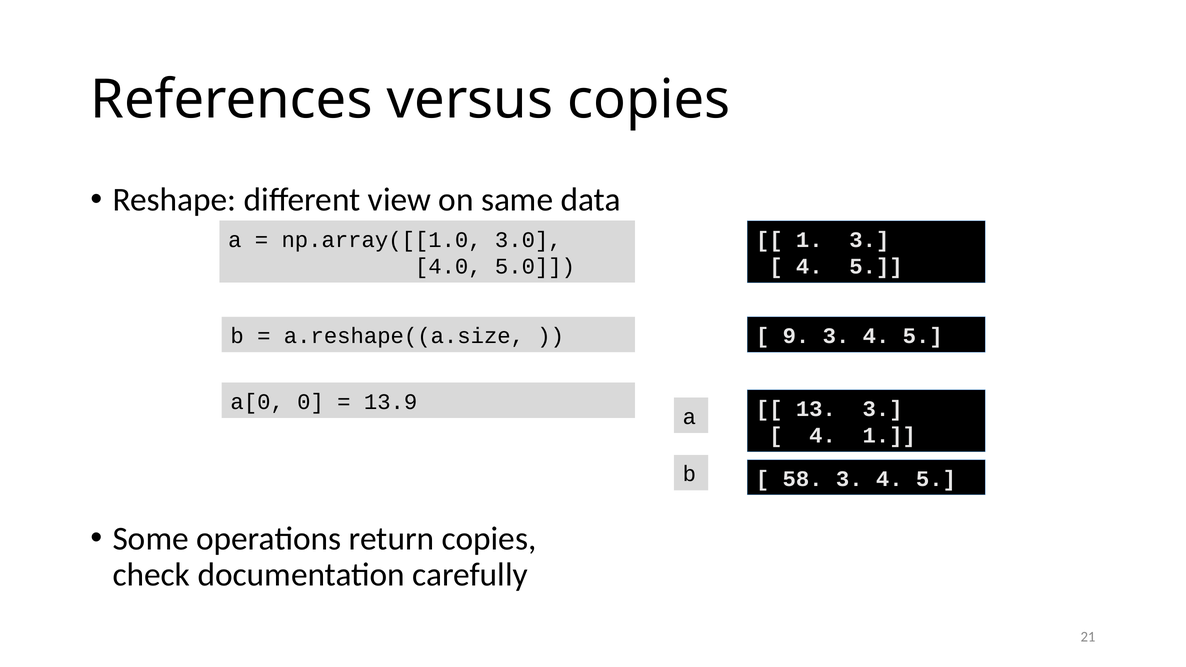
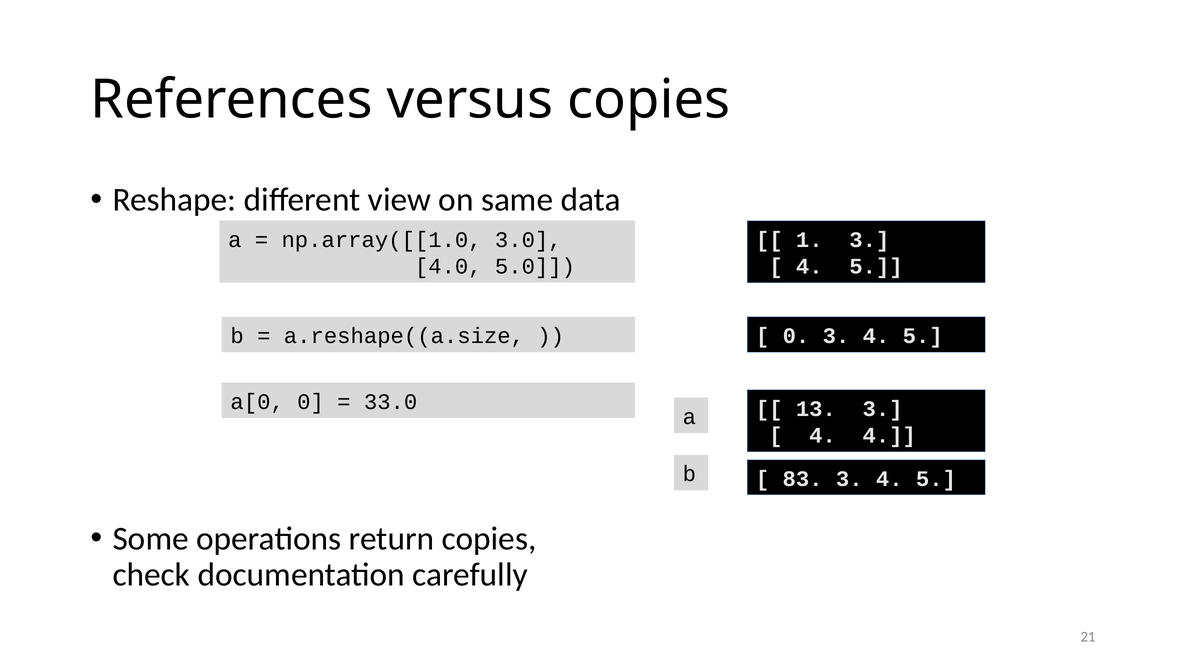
9 at (796, 336): 9 -> 0
13.9: 13.9 -> 33.0
4 1: 1 -> 4
58: 58 -> 83
